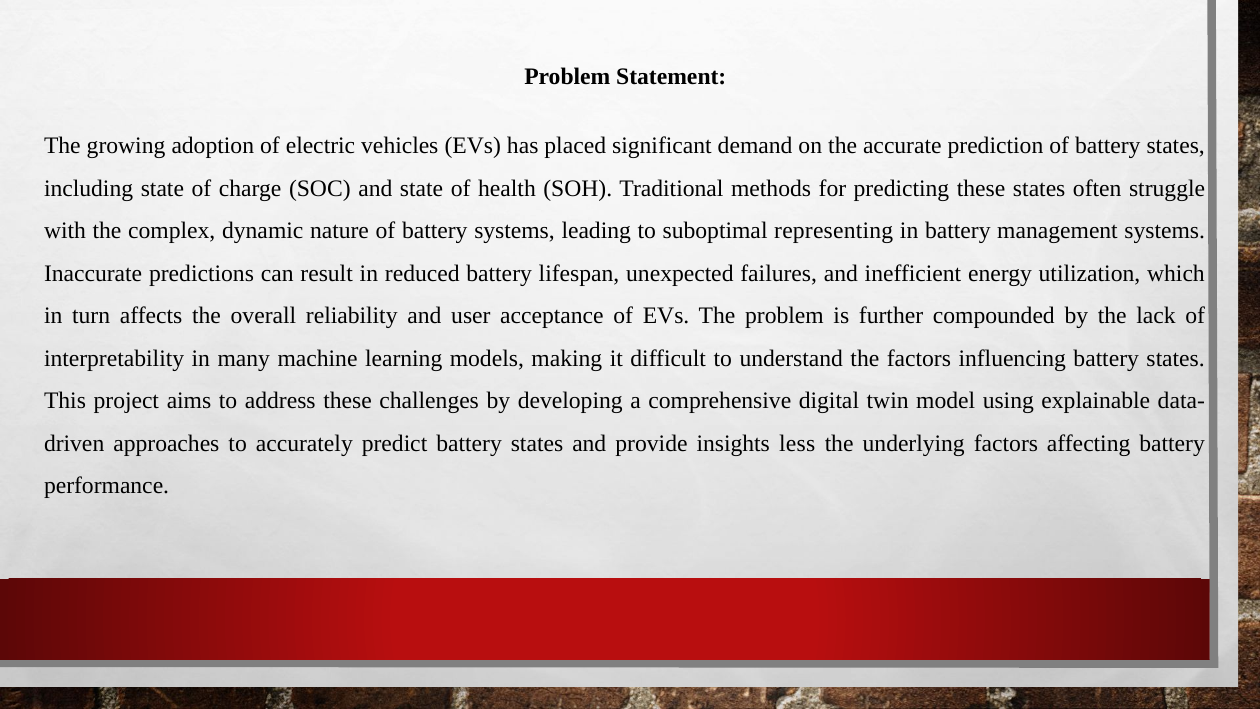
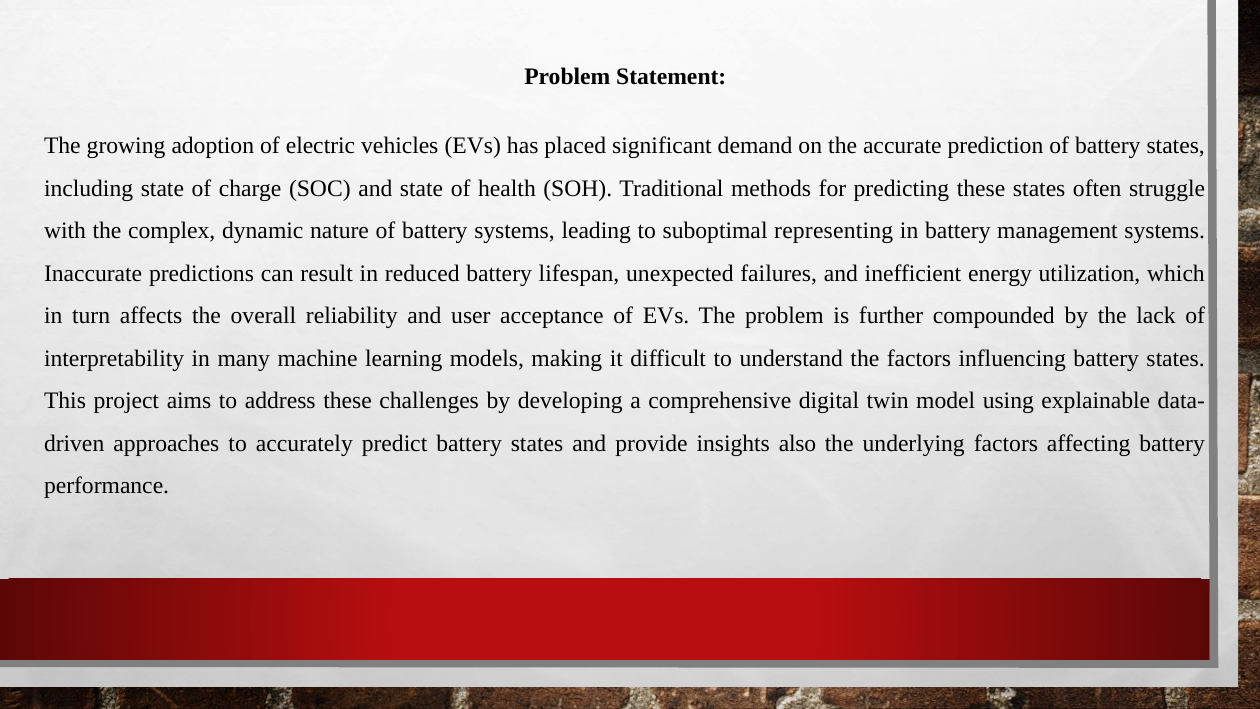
less: less -> also
